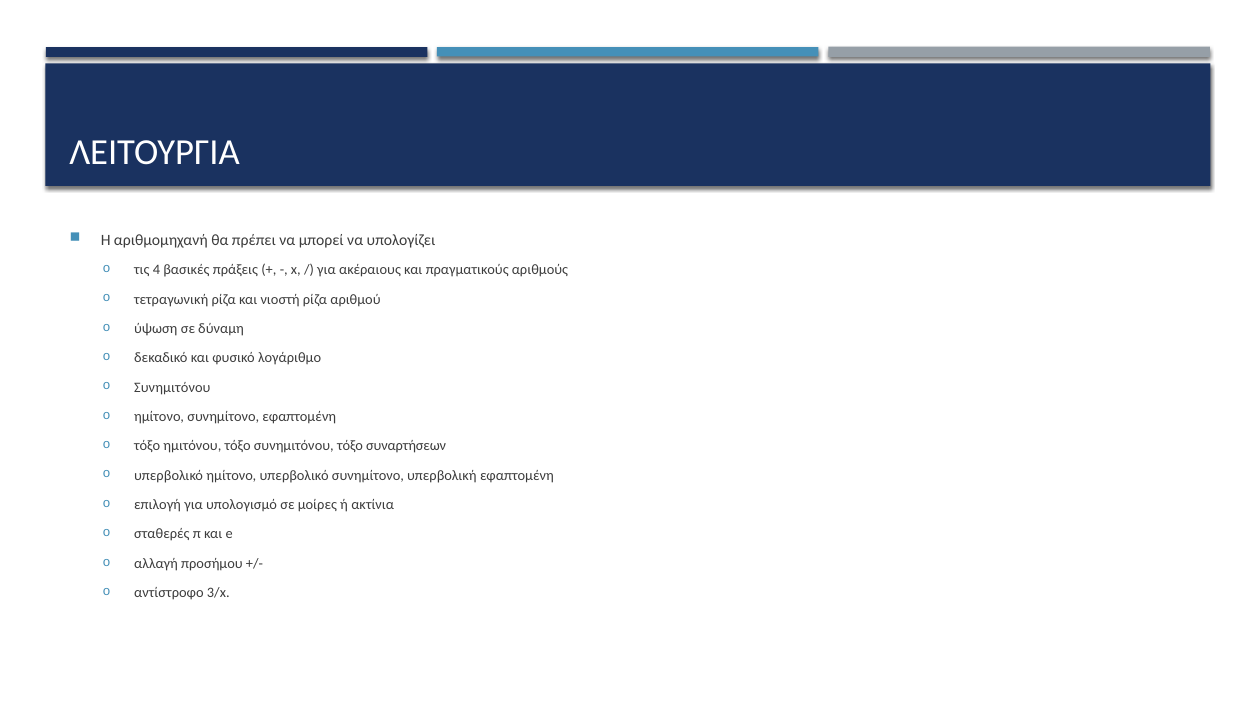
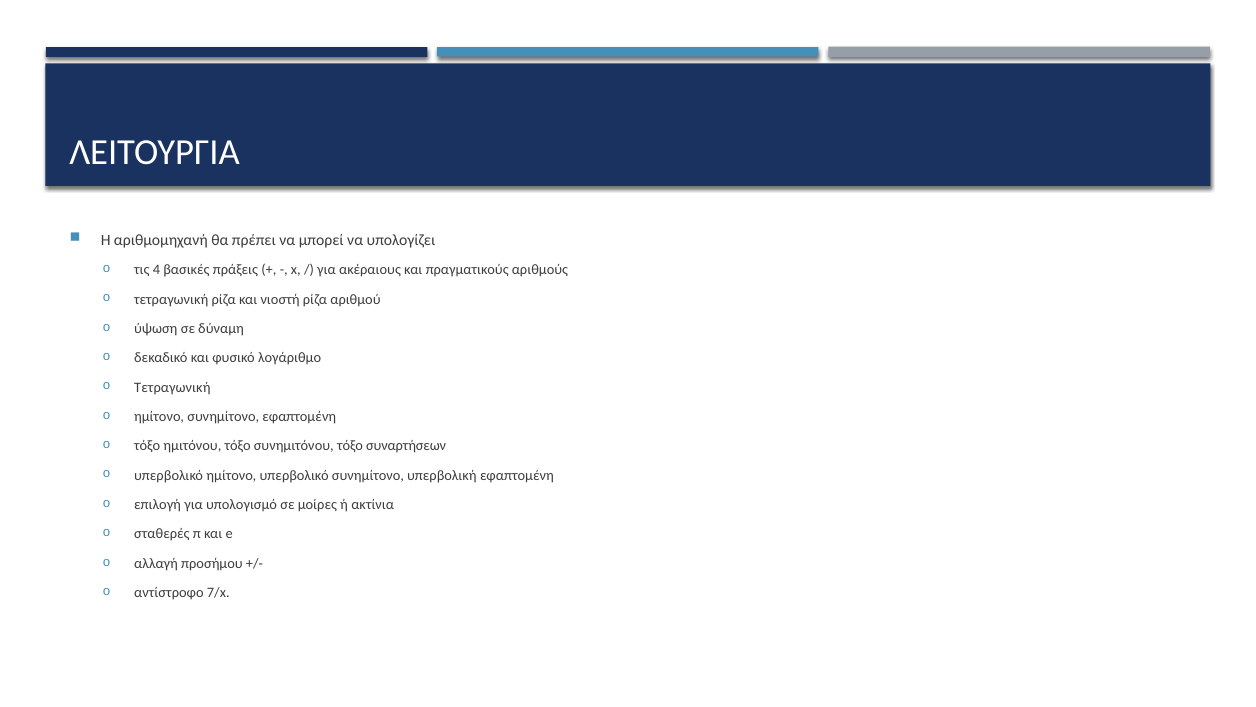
Συνημιτόνου at (172, 387): Συνημιτόνου -> Τετραγωνική
3/x: 3/x -> 7/x
